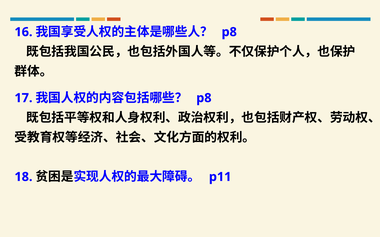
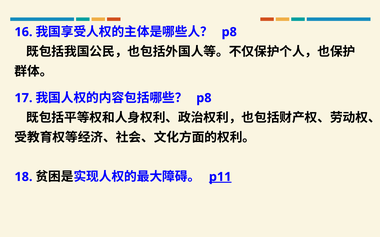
p11 underline: none -> present
